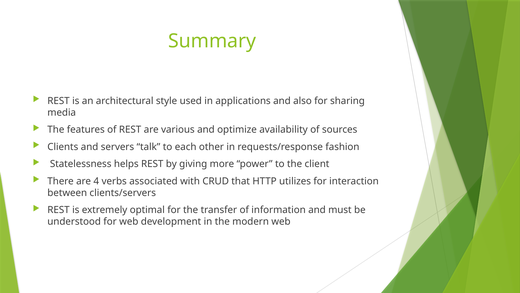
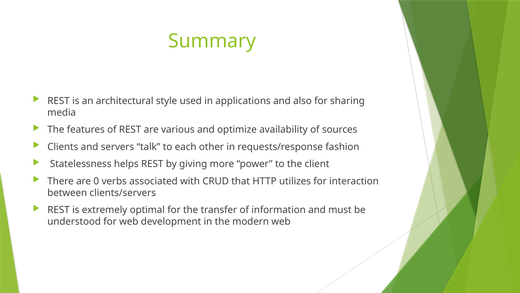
4: 4 -> 0
